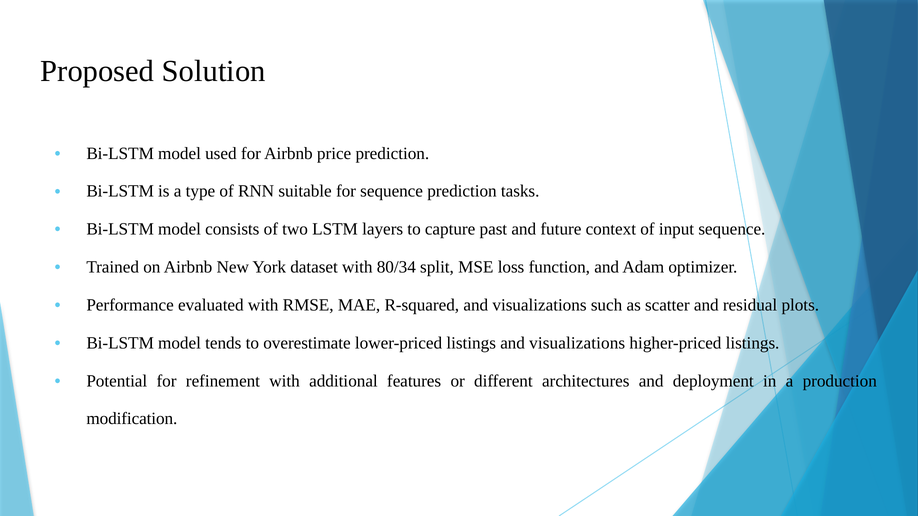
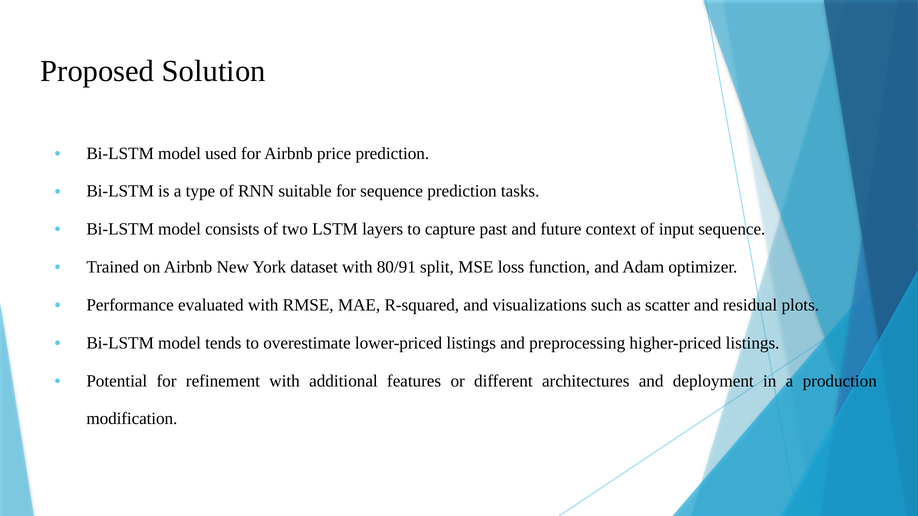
80/34: 80/34 -> 80/91
listings and visualizations: visualizations -> preprocessing
